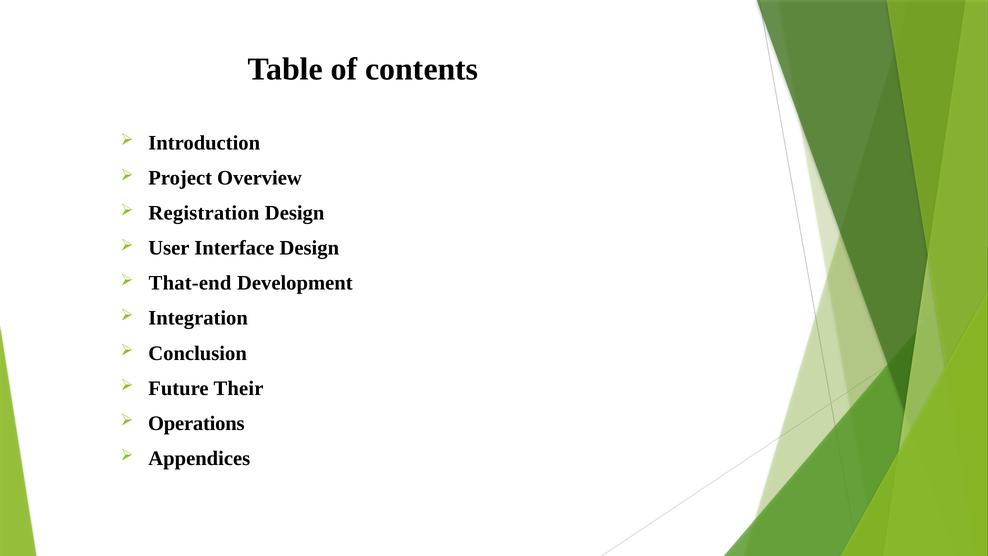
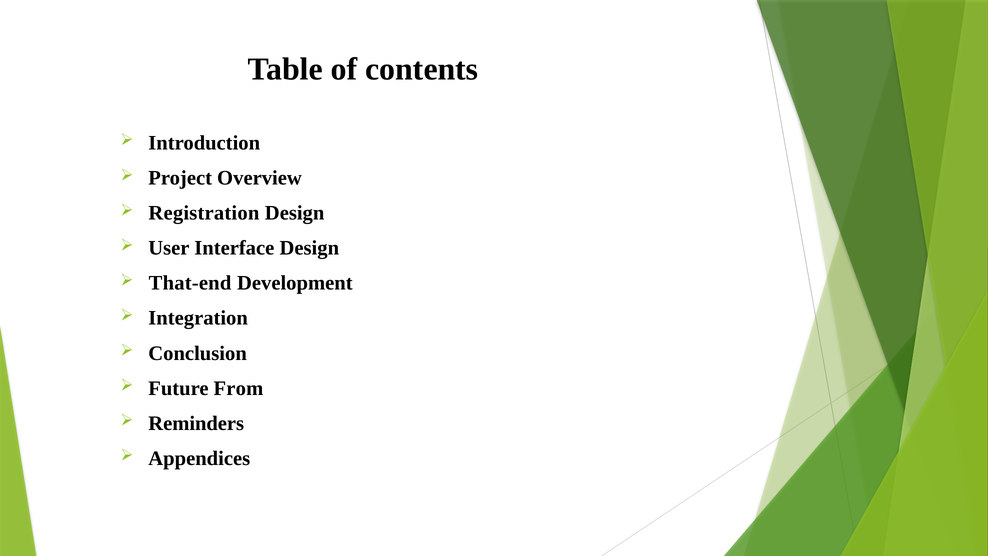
Their: Their -> From
Operations: Operations -> Reminders
